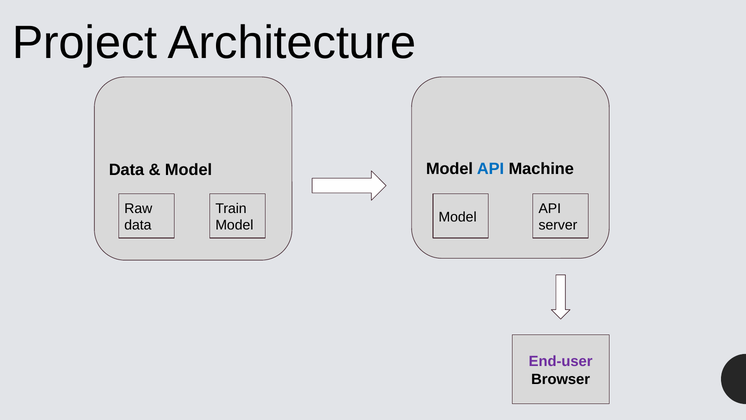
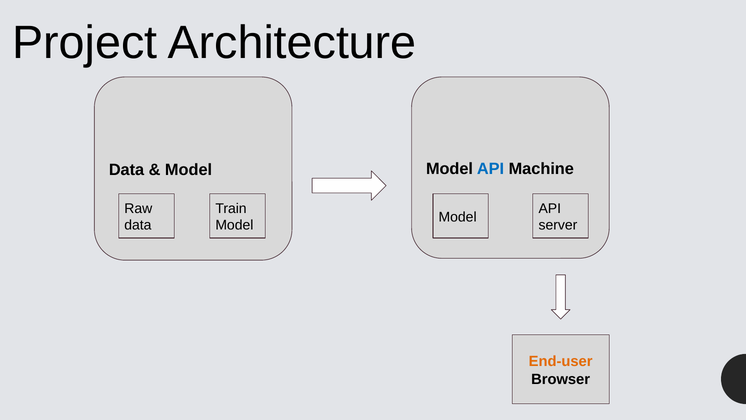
End-user colour: purple -> orange
